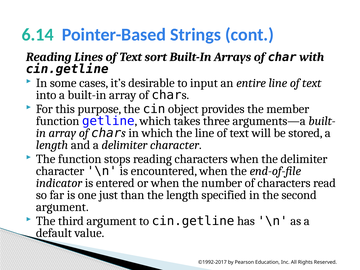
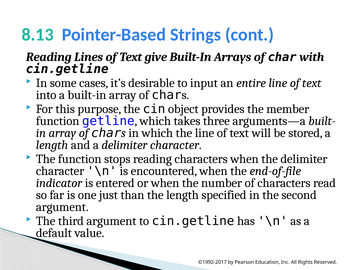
6.14: 6.14 -> 8.13
sort: sort -> give
